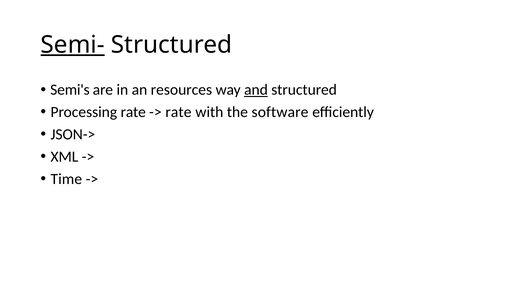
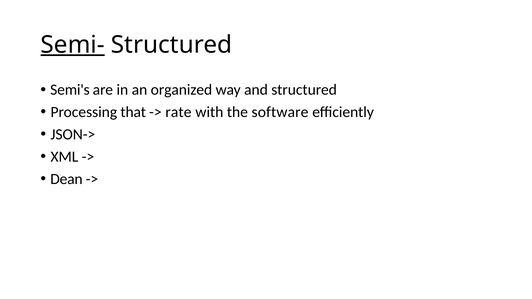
resources: resources -> organized
and underline: present -> none
Processing rate: rate -> that
Time: Time -> Dean
